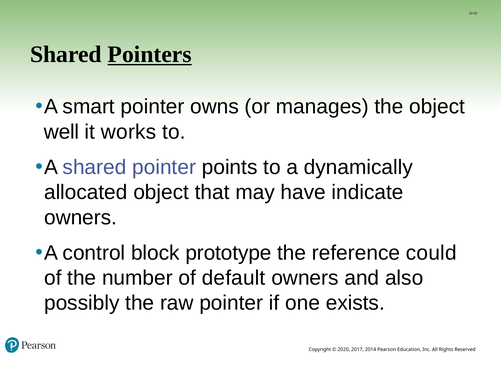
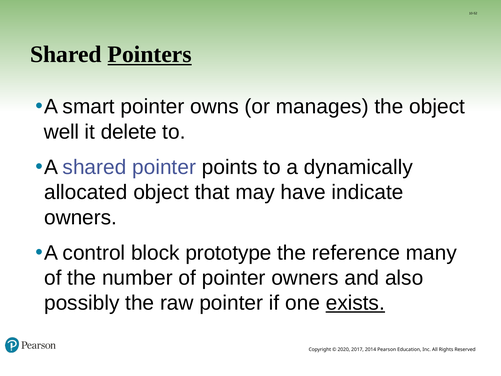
works: works -> delete
could: could -> many
of default: default -> pointer
exists underline: none -> present
